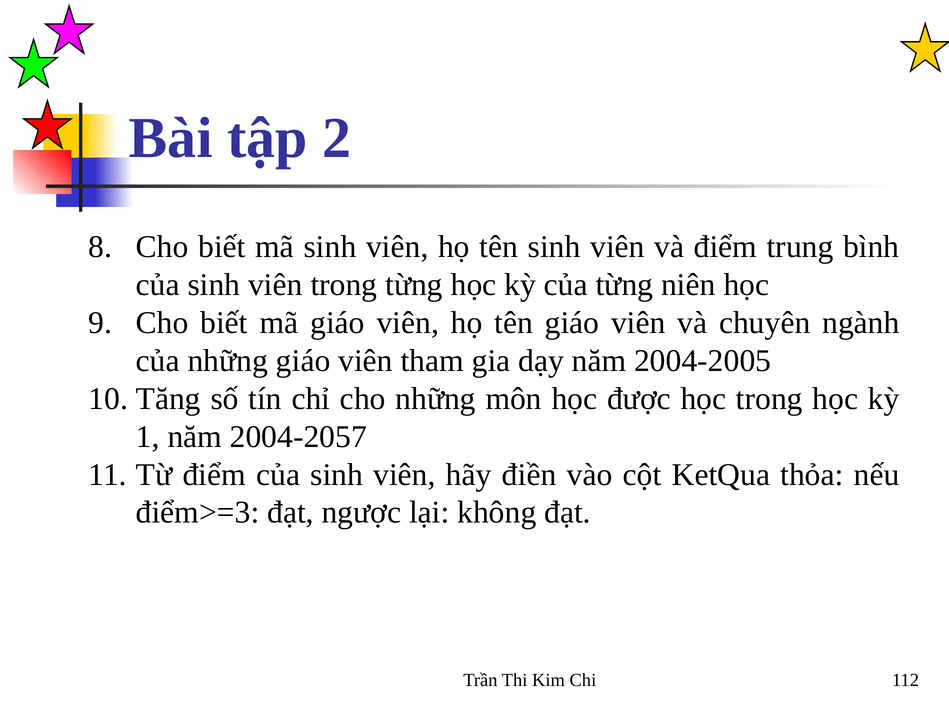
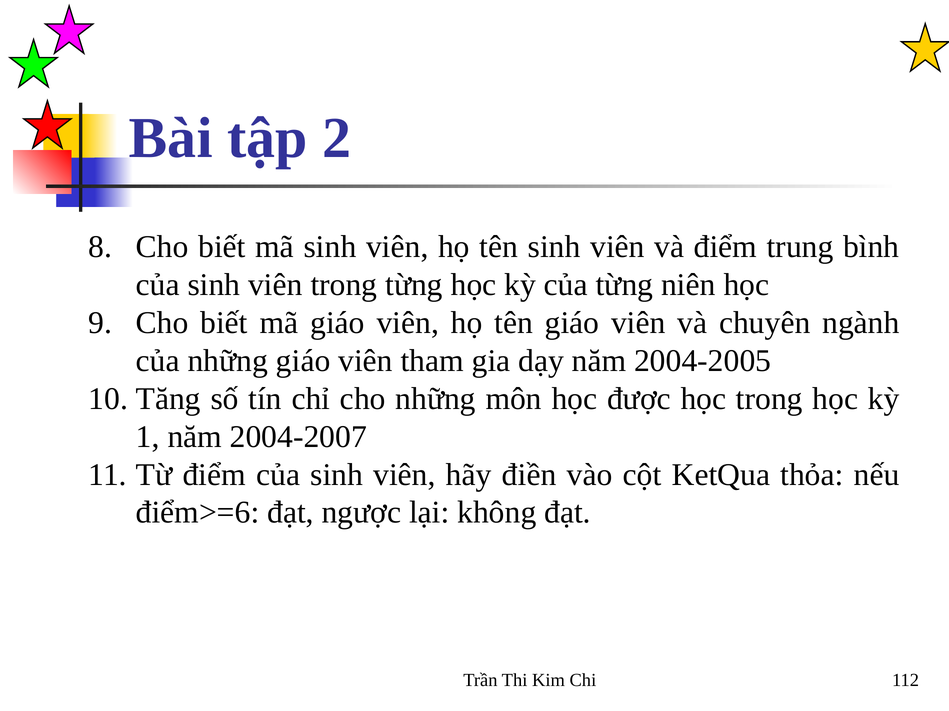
2004-2057: 2004-2057 -> 2004-2007
điểm>=3: điểm>=3 -> điểm>=6
